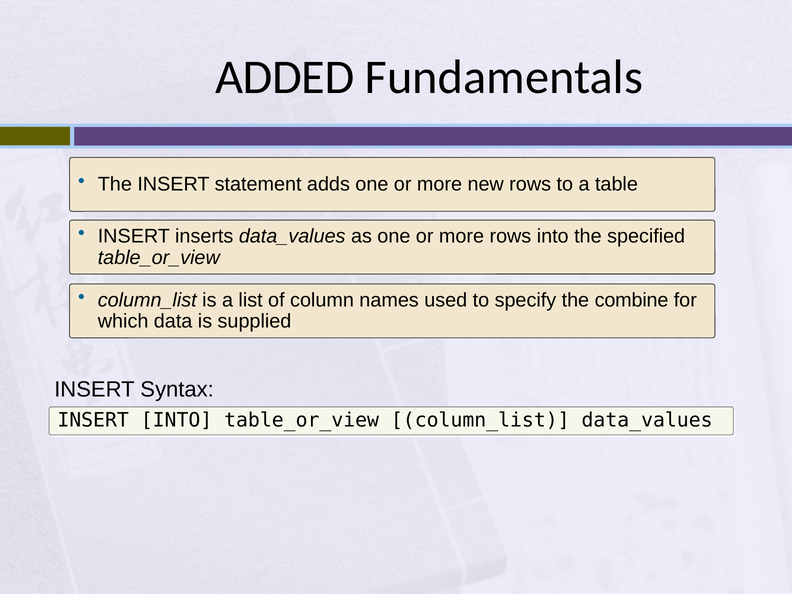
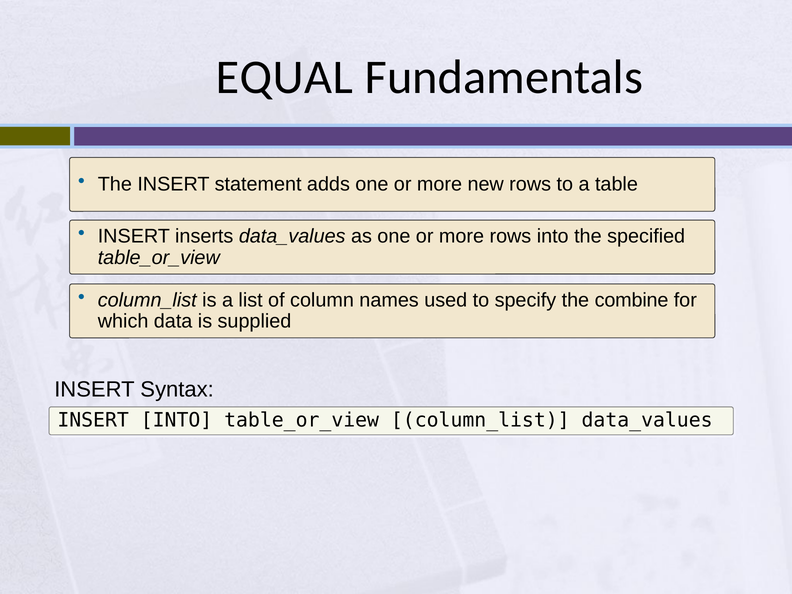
ADDED: ADDED -> EQUAL
